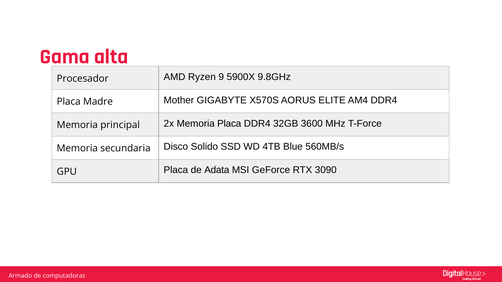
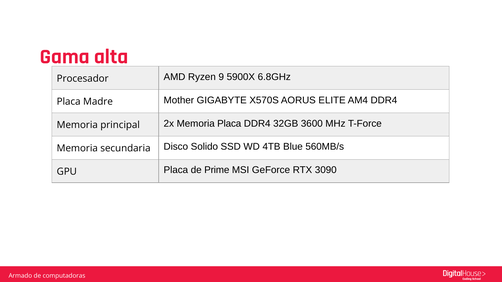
9.8GHz: 9.8GHz -> 6.8GHz
Adata: Adata -> Prime
